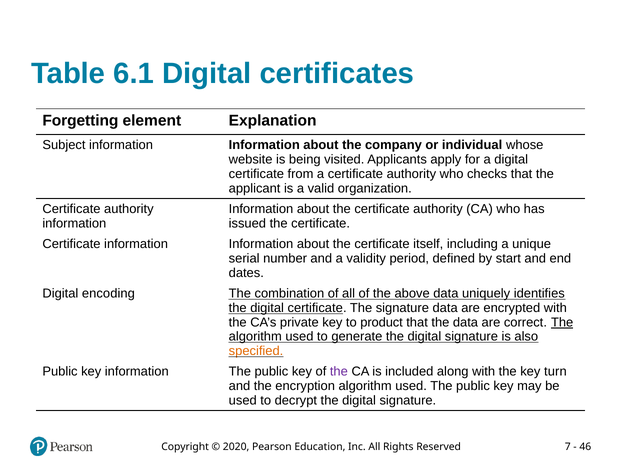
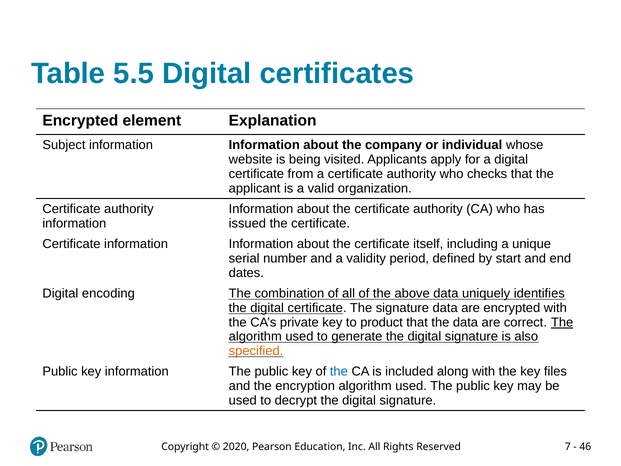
6.1: 6.1 -> 5.5
Forgetting at (80, 121): Forgetting -> Encrypted
the at (339, 371) colour: purple -> blue
turn: turn -> files
